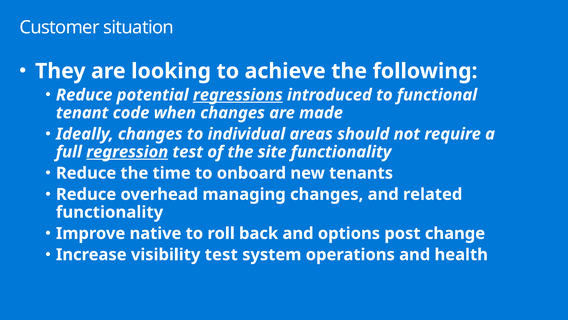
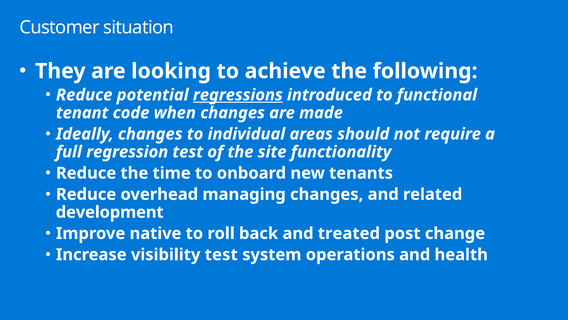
regression underline: present -> none
functionality at (110, 212): functionality -> development
options: options -> treated
